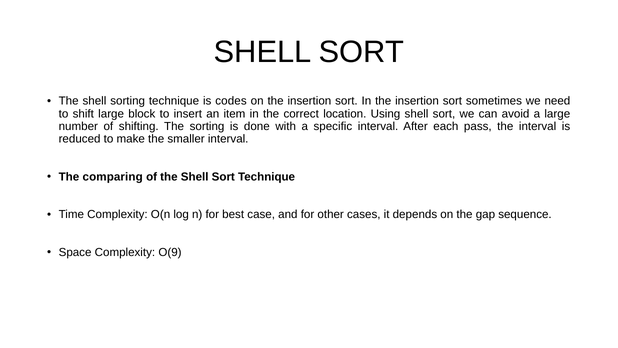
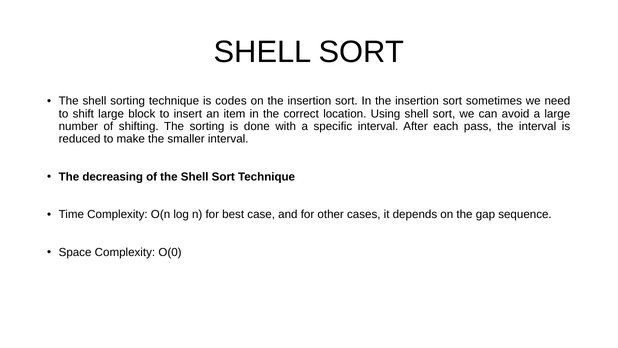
comparing: comparing -> decreasing
O(9: O(9 -> O(0
